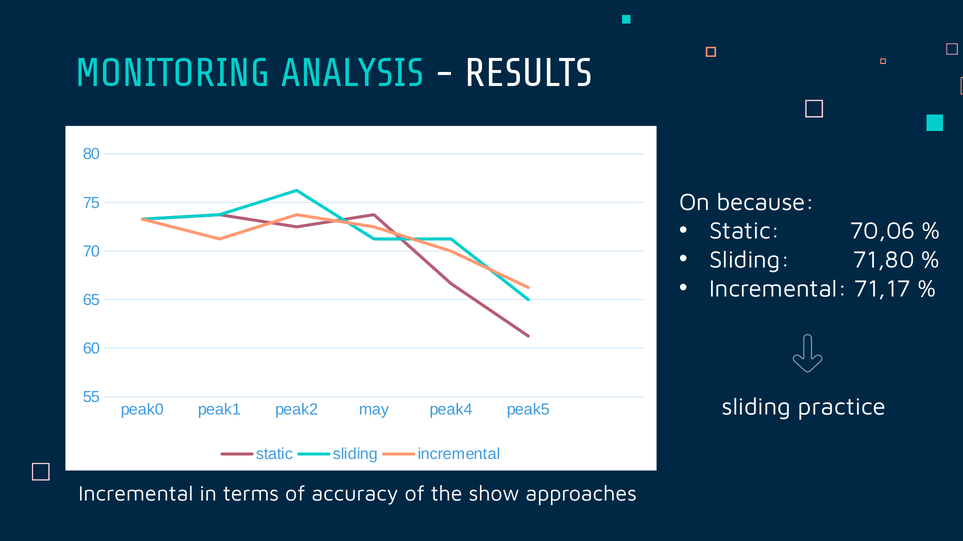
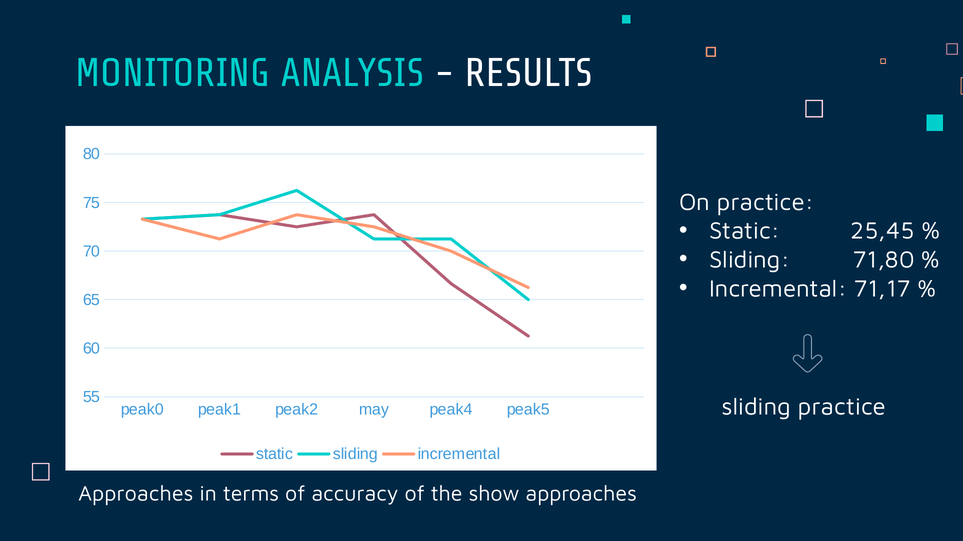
On because: because -> practice
70,06: 70,06 -> 25,45
Incremental at (136, 494): Incremental -> Approaches
